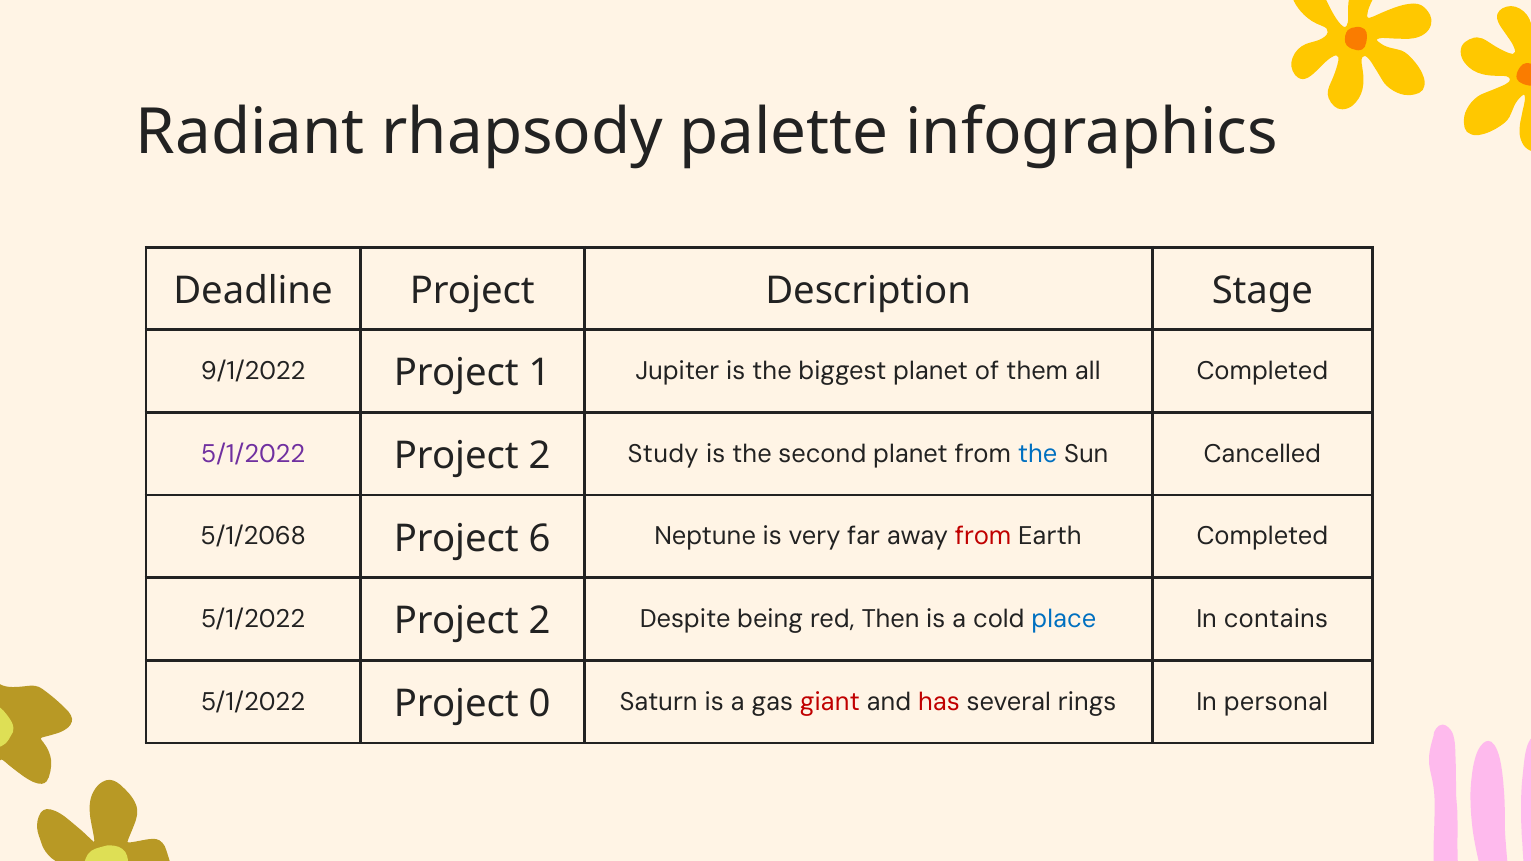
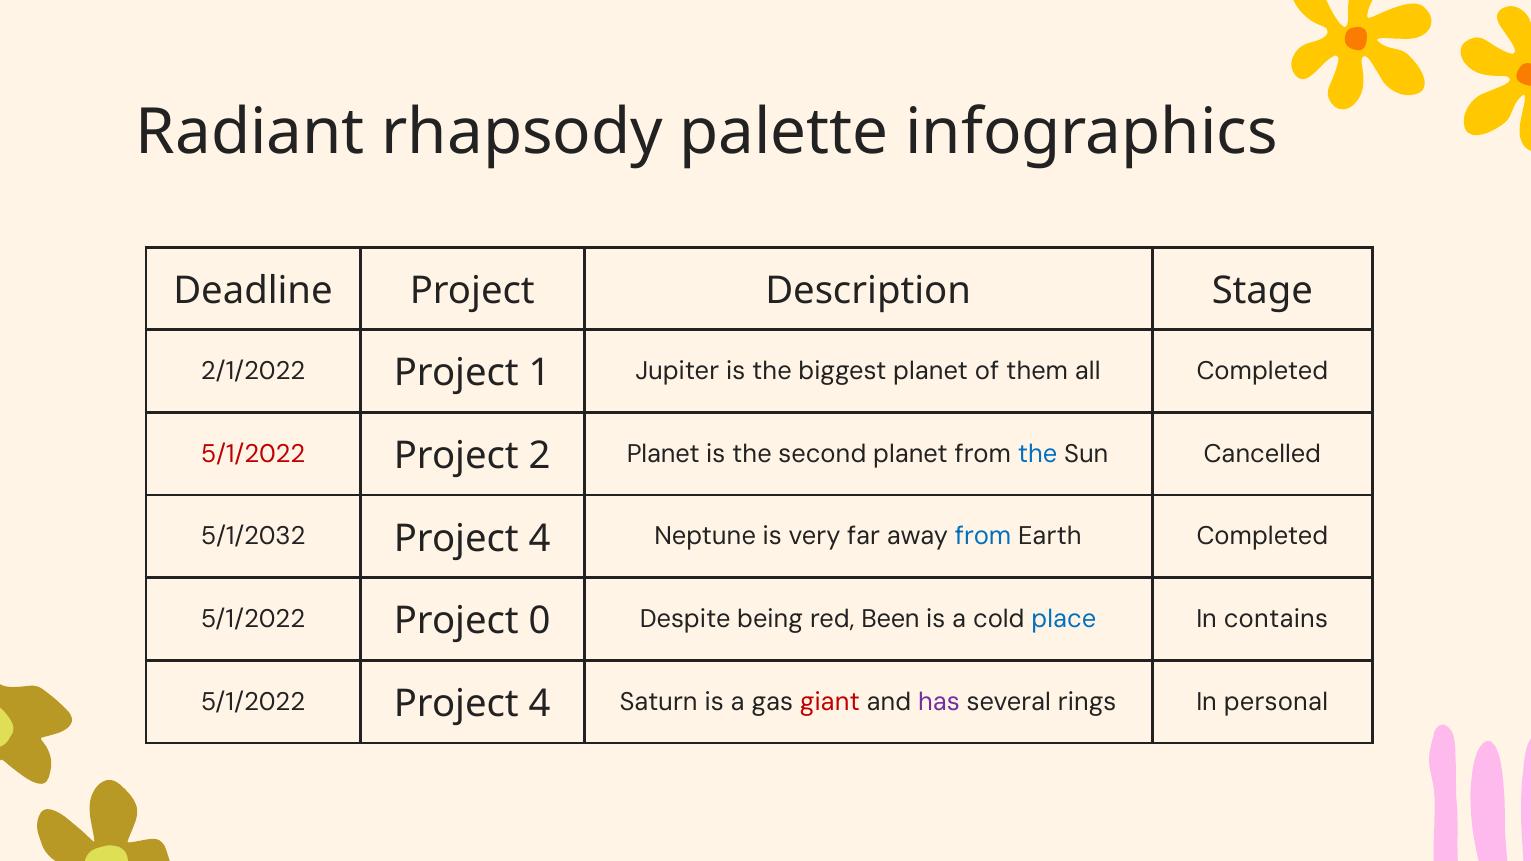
9/1/2022: 9/1/2022 -> 2/1/2022
5/1/2022 at (253, 454) colour: purple -> red
2 Study: Study -> Planet
5/1/2068: 5/1/2068 -> 5/1/2032
6 at (540, 539): 6 -> 4
from at (983, 537) colour: red -> blue
2 at (540, 621): 2 -> 0
Then: Then -> Been
5/1/2022 Project 0: 0 -> 4
has colour: red -> purple
